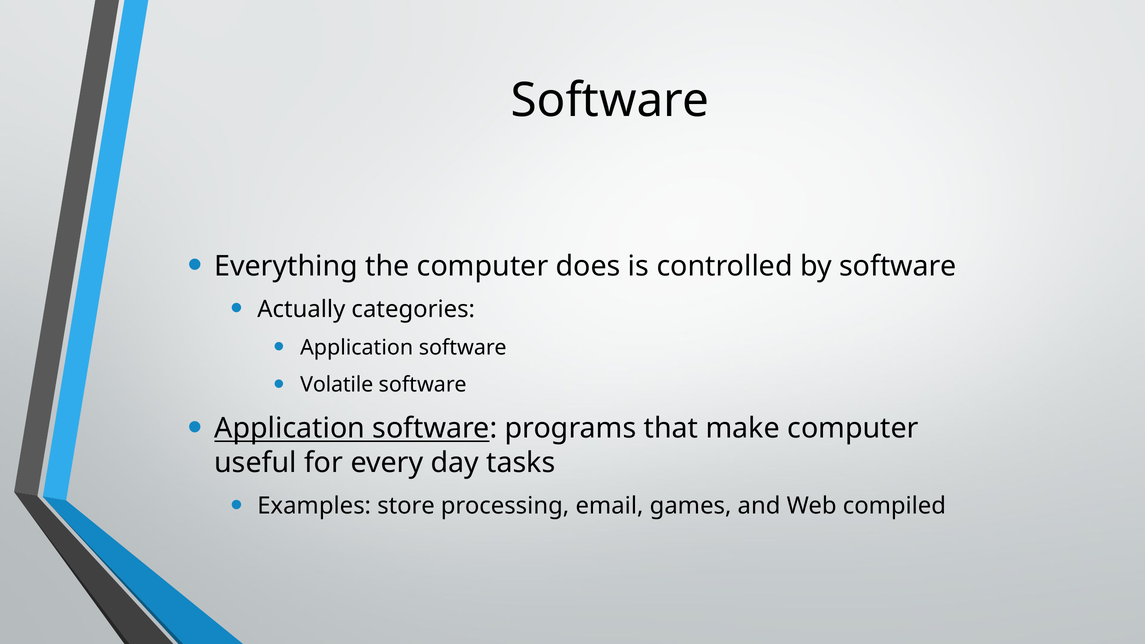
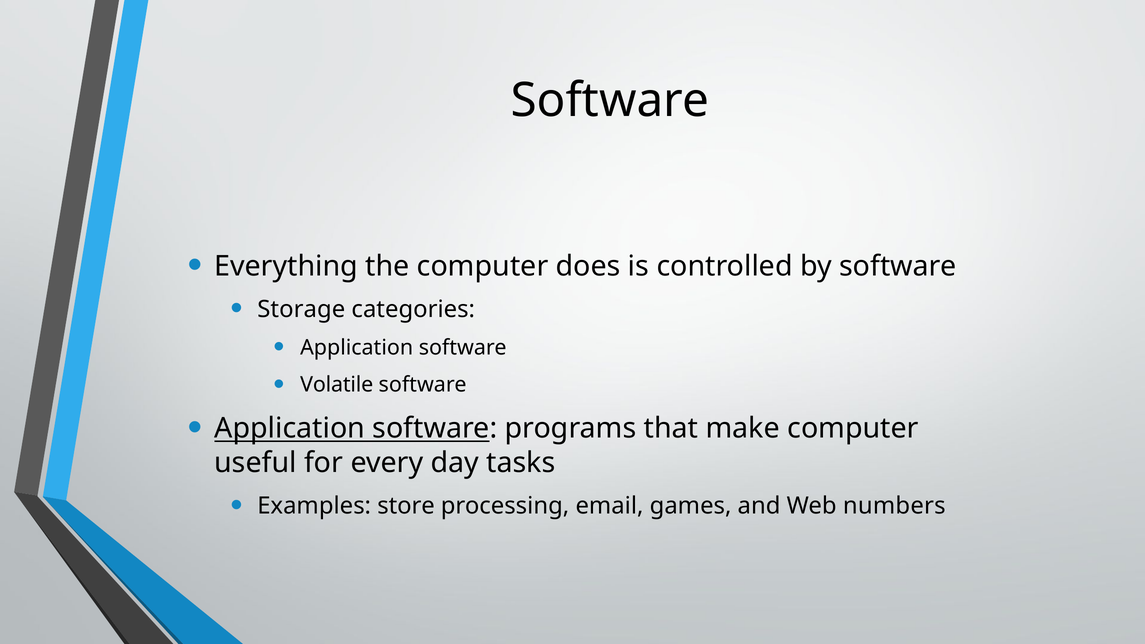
Actually: Actually -> Storage
compiled: compiled -> numbers
